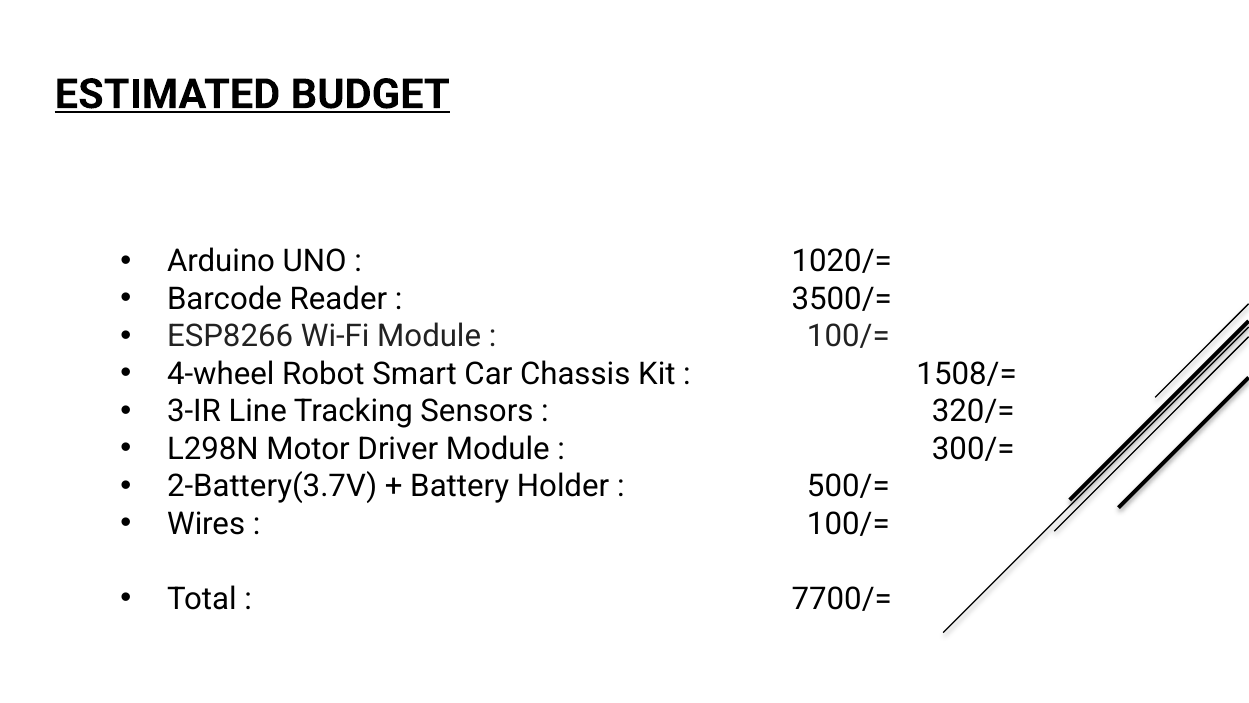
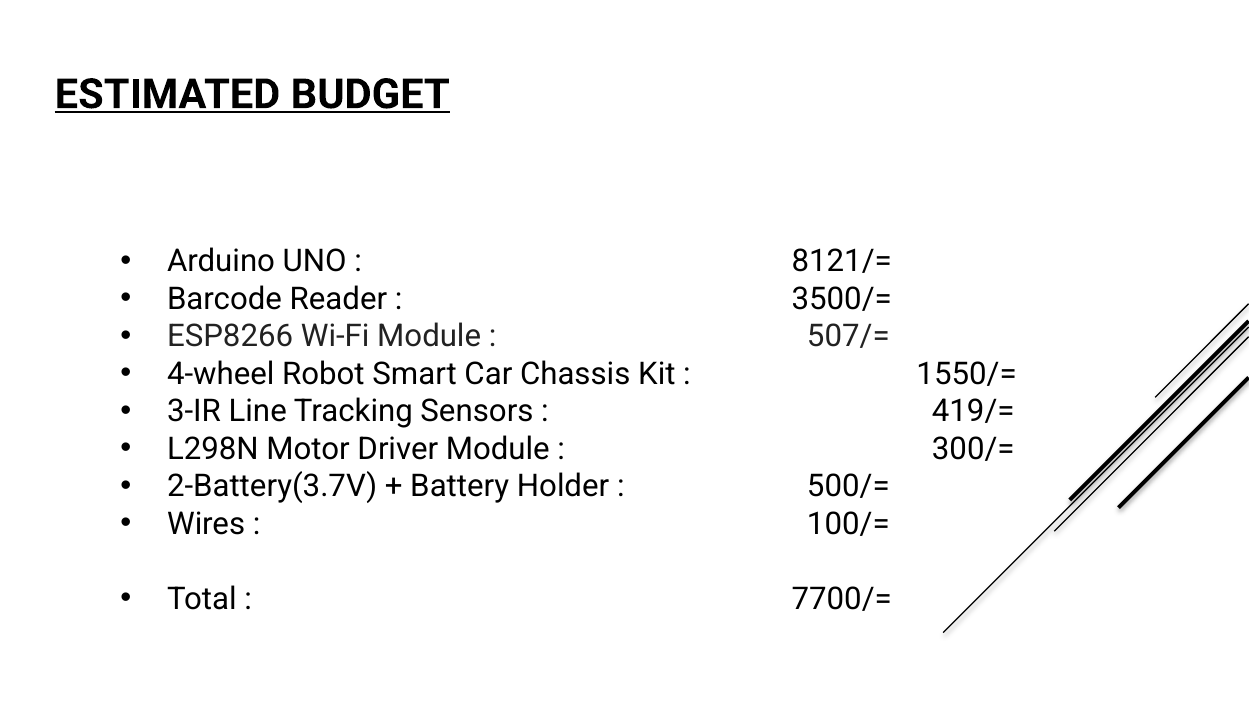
1020/=: 1020/= -> 8121/=
100/= at (848, 336): 100/= -> 507/=
1508/=: 1508/= -> 1550/=
320/=: 320/= -> 419/=
